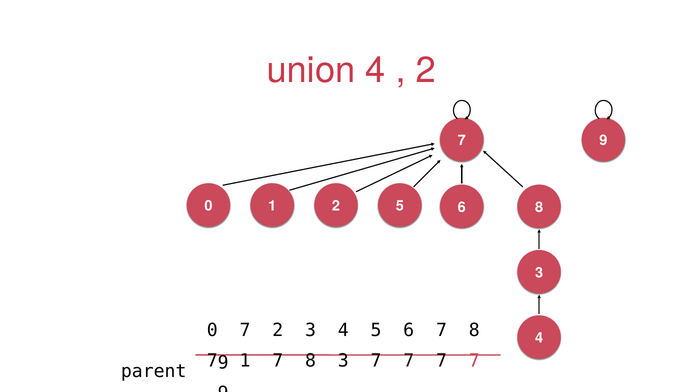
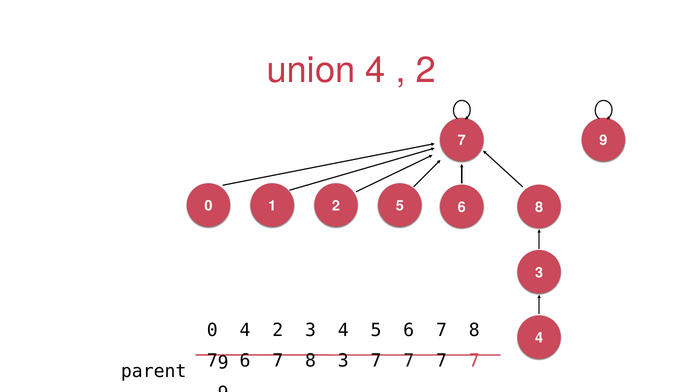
0 7: 7 -> 4
7 1: 1 -> 6
